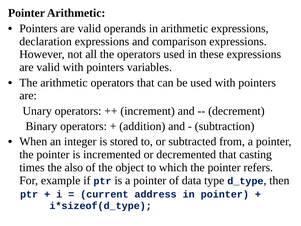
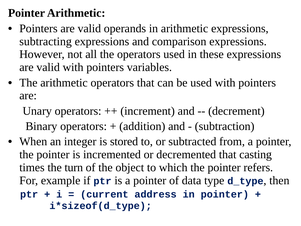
declaration: declaration -> subtracting
also: also -> turn
